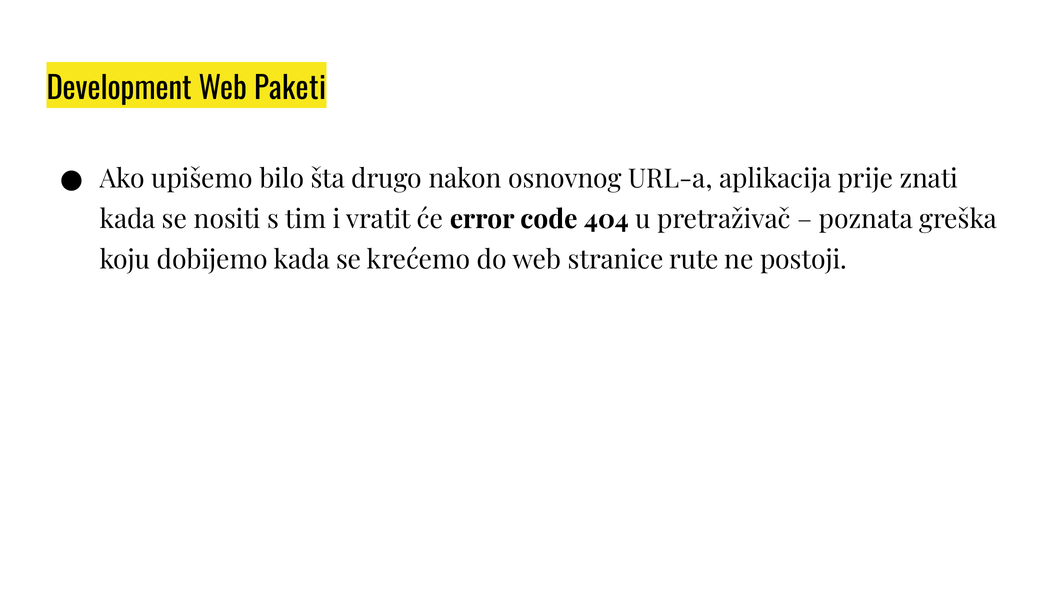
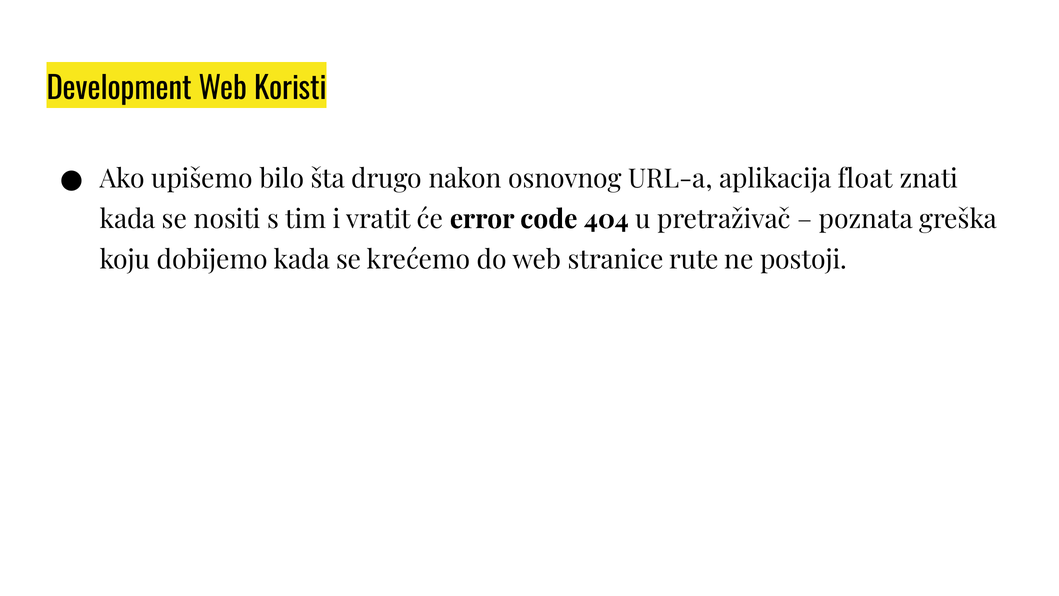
Paketi: Paketi -> Koristi
prije: prije -> float
